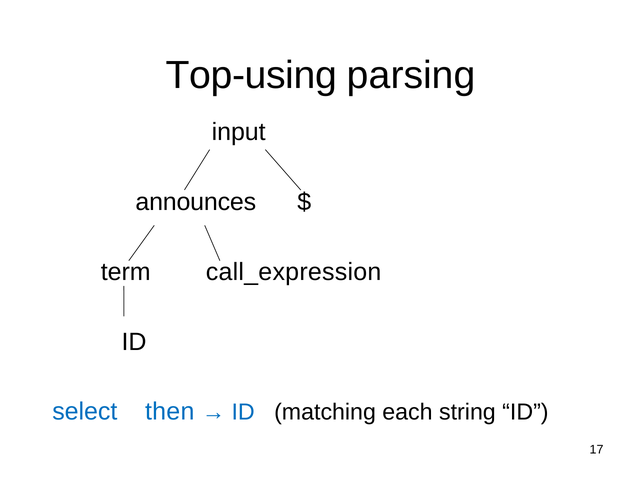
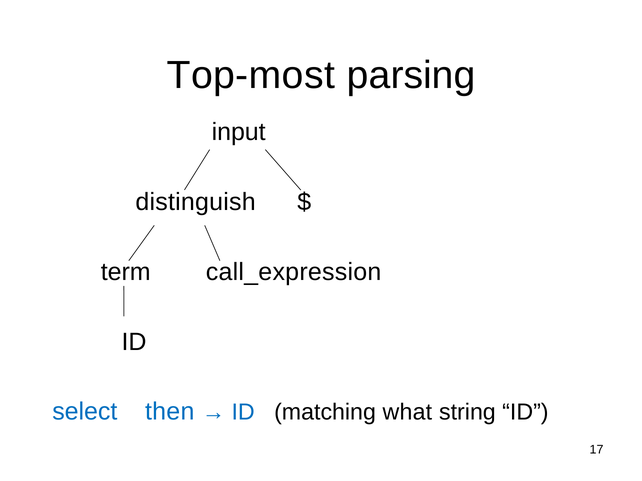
Top-using: Top-using -> Top-most
announces: announces -> distinguish
each: each -> what
